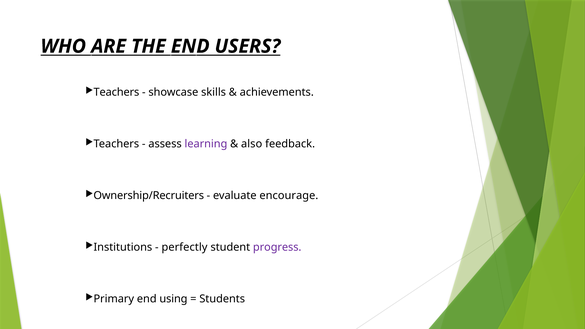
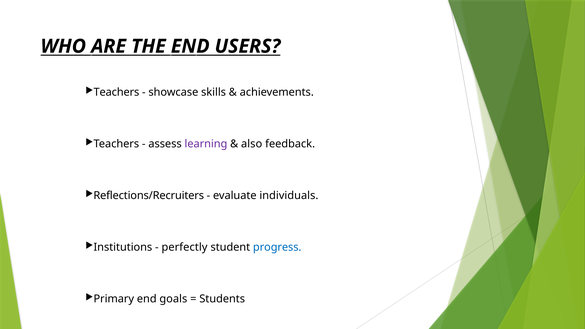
Ownership/Recruiters: Ownership/Recruiters -> Reflections/Recruiters
encourage: encourage -> individuals
progress colour: purple -> blue
using: using -> goals
